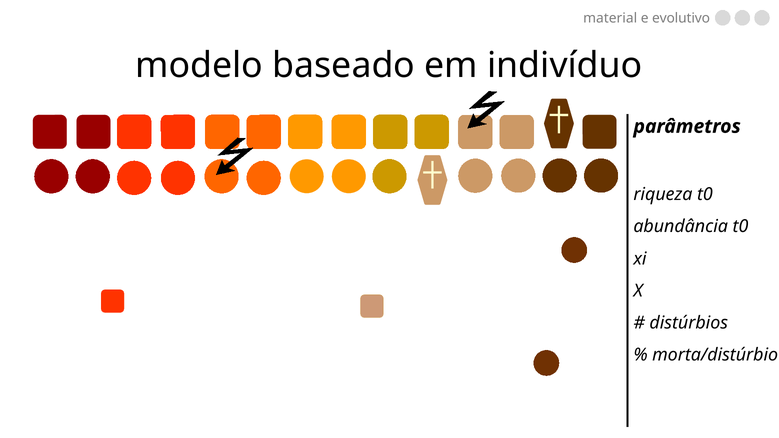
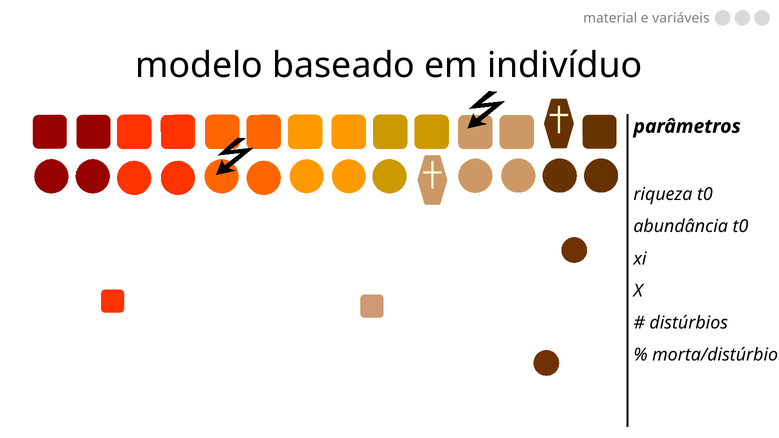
evolutivo: evolutivo -> variáveis
